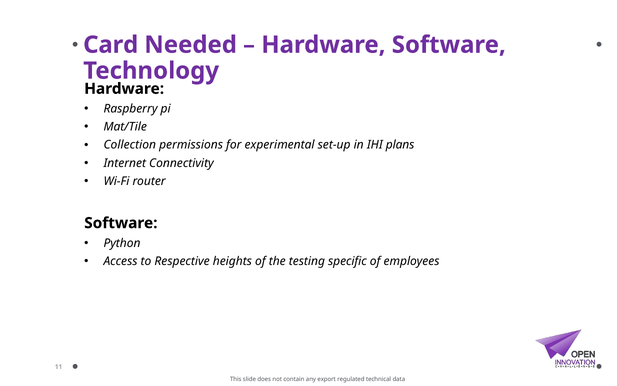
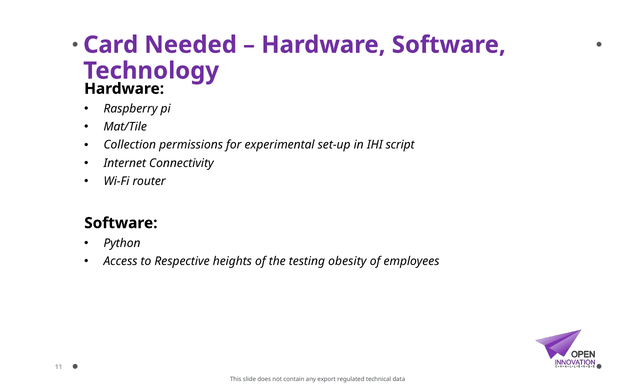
plans: plans -> script
specific: specific -> obesity
